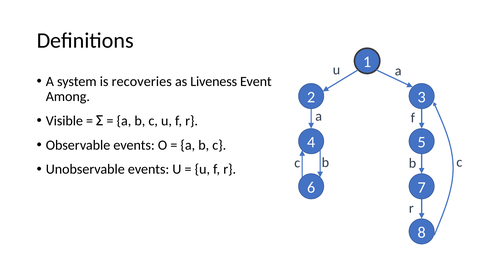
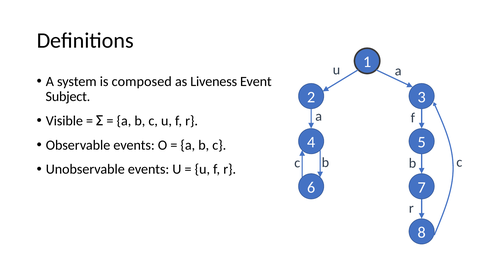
recoveries: recoveries -> composed
Among: Among -> Subject
